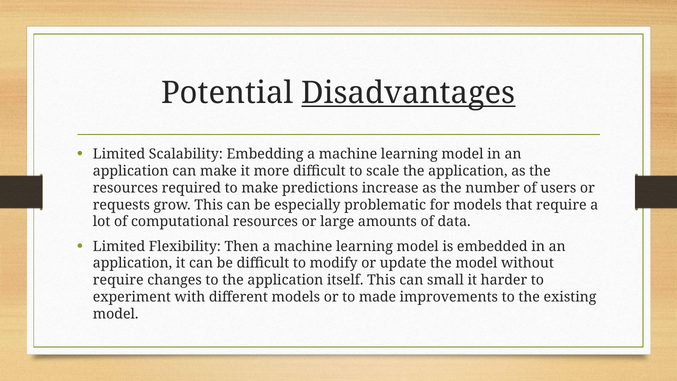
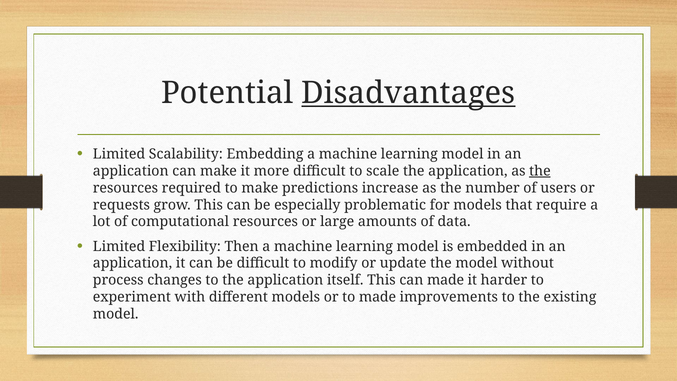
the at (540, 171) underline: none -> present
require at (118, 280): require -> process
can small: small -> made
